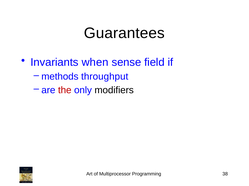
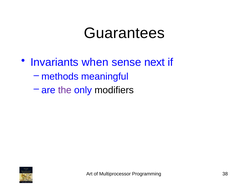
field: field -> next
throughput: throughput -> meaningful
the colour: red -> purple
